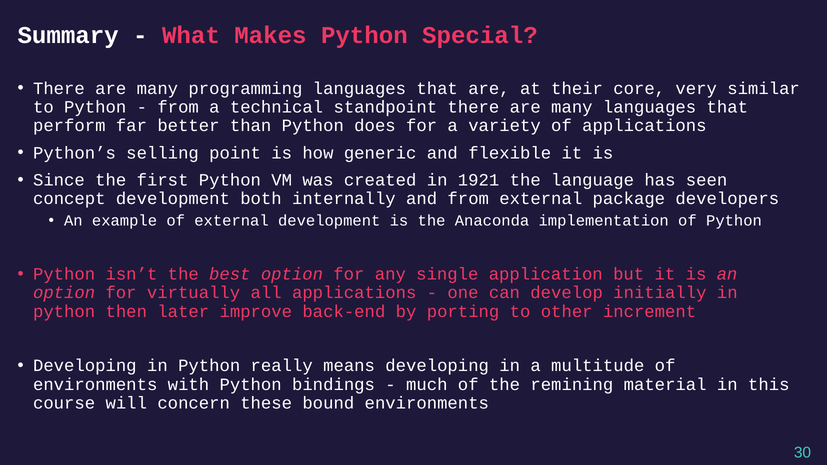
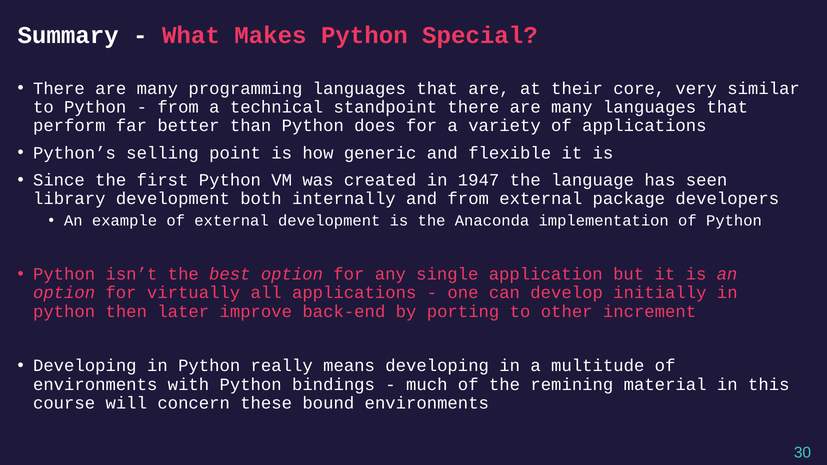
1921: 1921 -> 1947
concept: concept -> library
